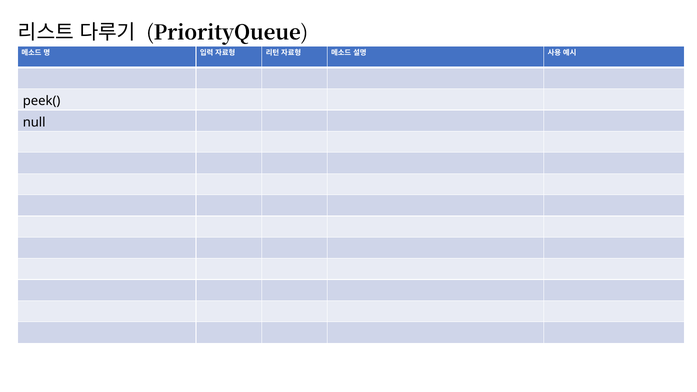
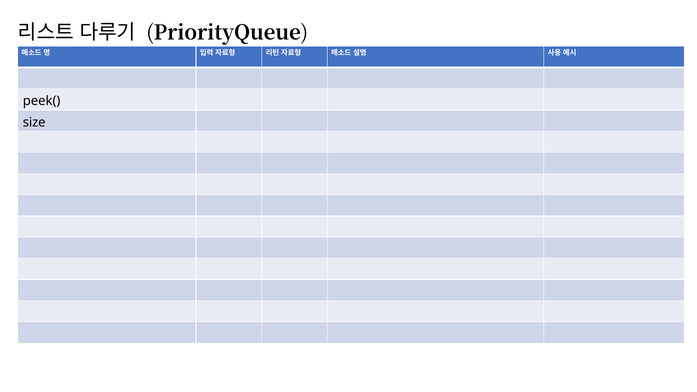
null: null -> size
